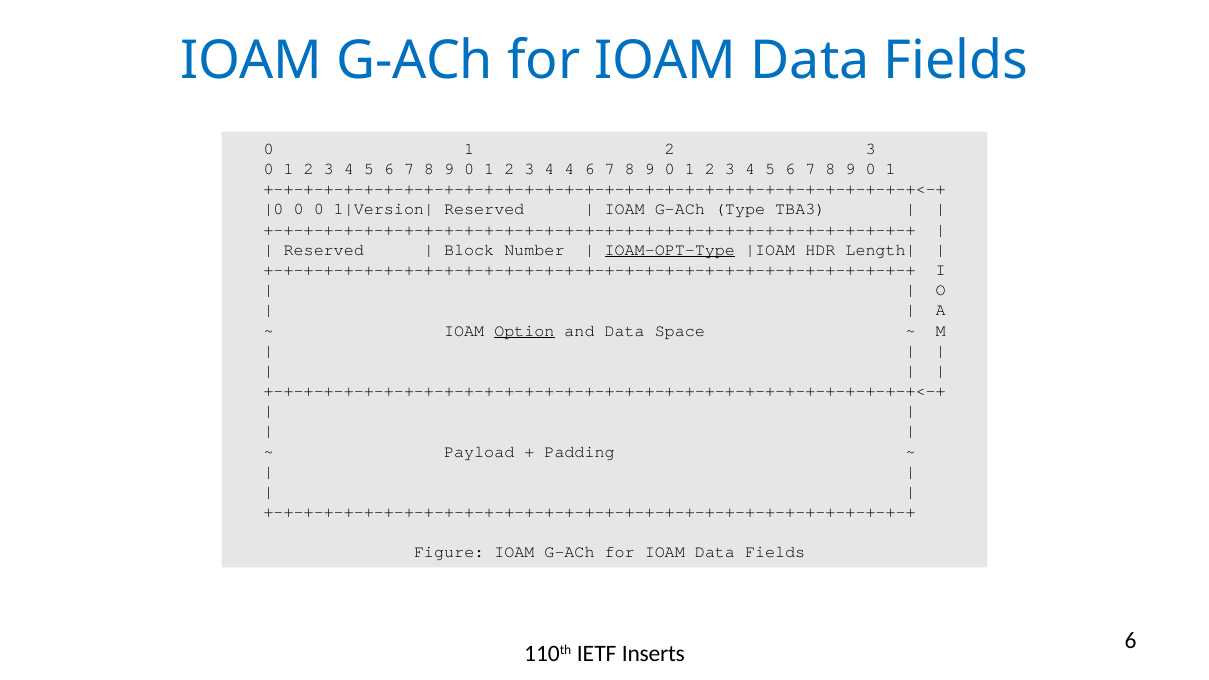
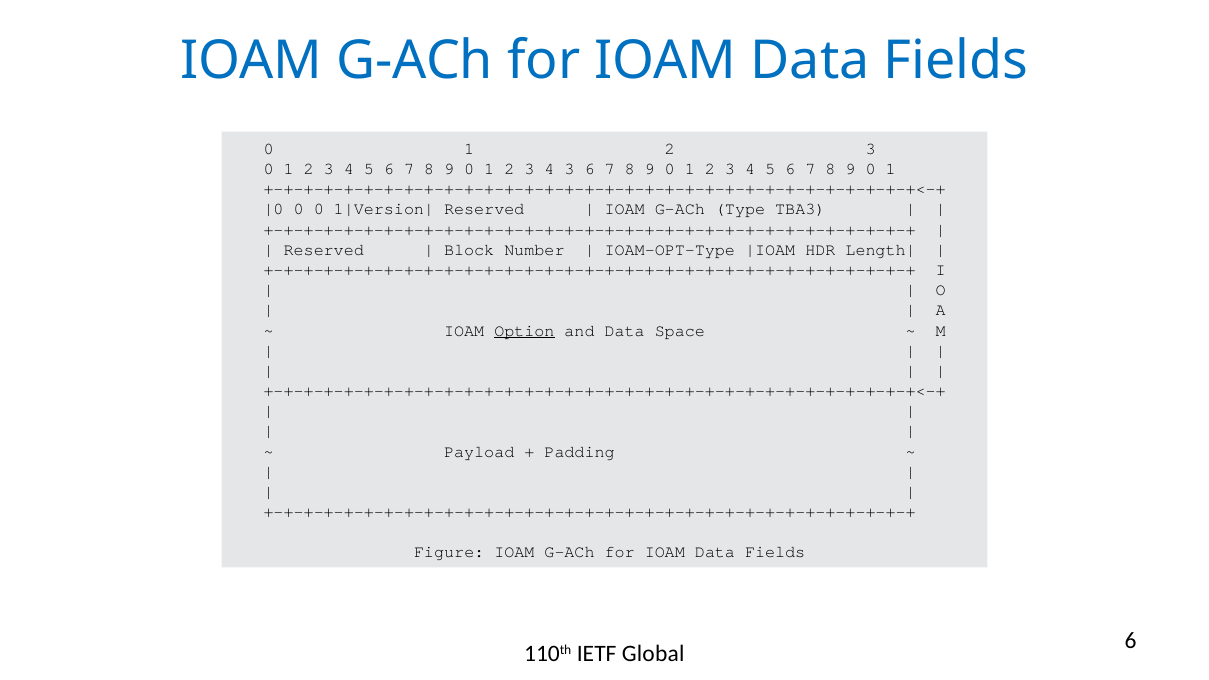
4 4: 4 -> 3
IOAM-OPT-Type underline: present -> none
Inserts: Inserts -> Global
